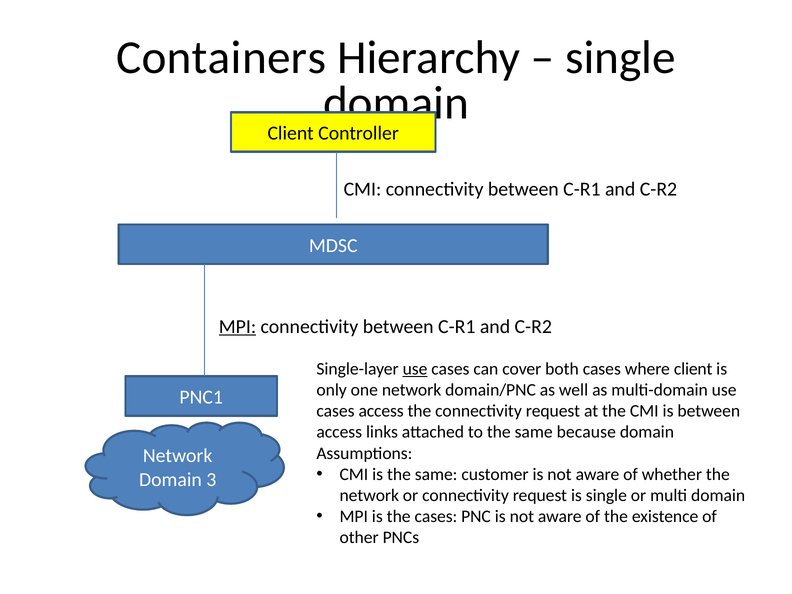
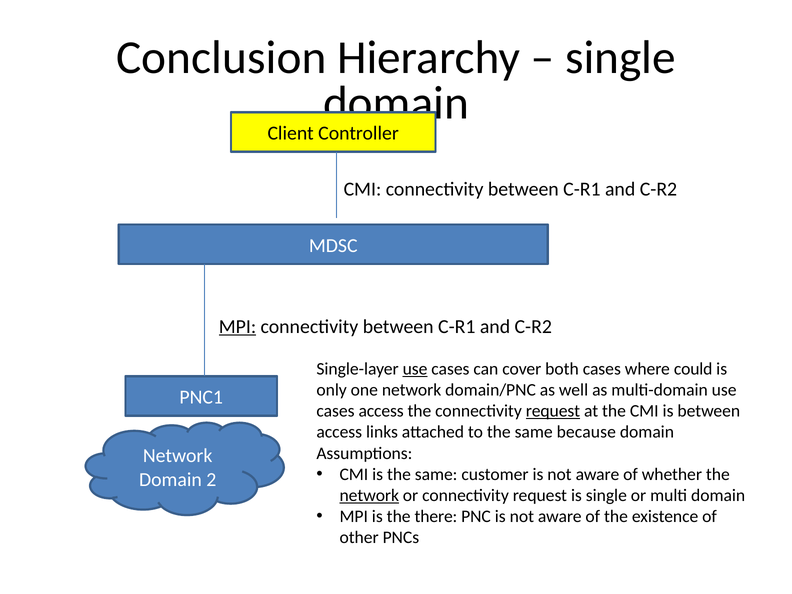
Containers: Containers -> Conclusion
where client: client -> could
request at (553, 411) underline: none -> present
3: 3 -> 2
network at (369, 495) underline: none -> present
the cases: cases -> there
